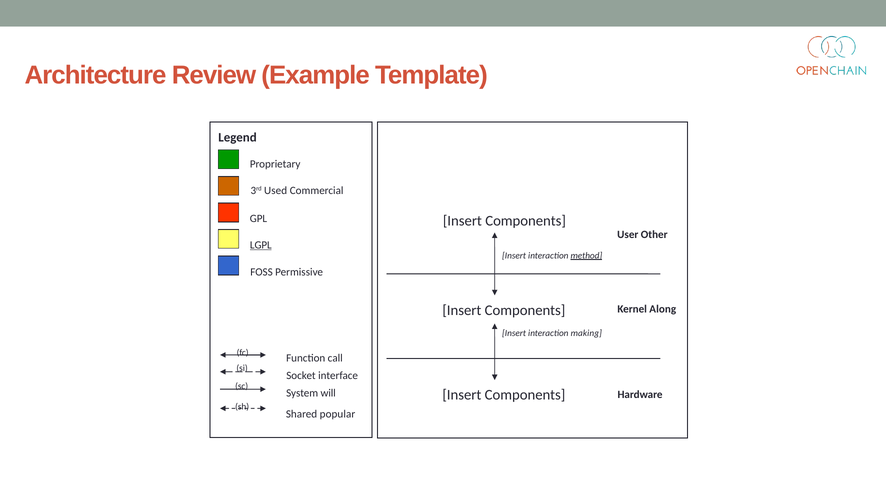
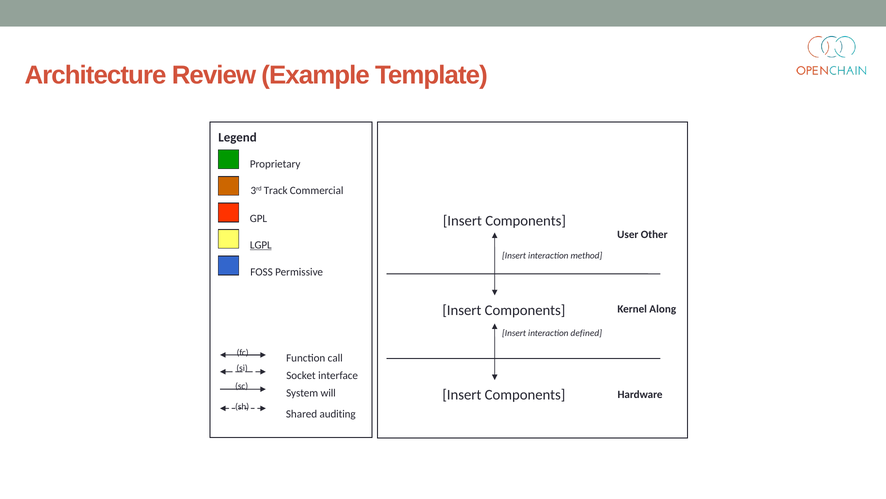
Used: Used -> Track
method underline: present -> none
making: making -> defined
popular: popular -> auditing
